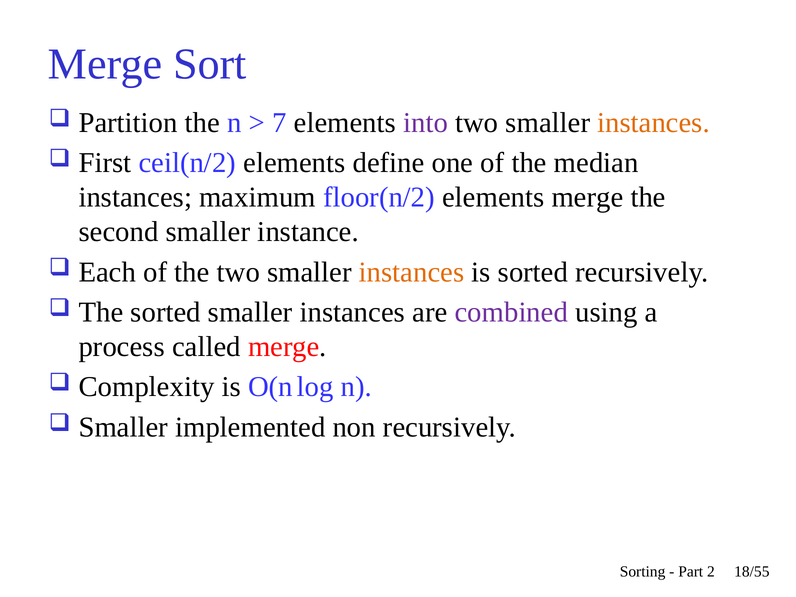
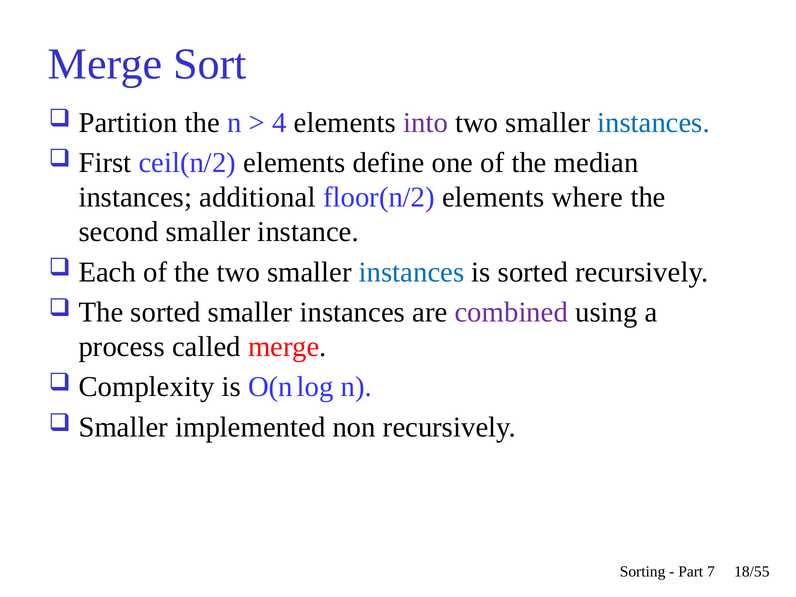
7: 7 -> 4
instances at (654, 123) colour: orange -> blue
maximum: maximum -> additional
elements merge: merge -> where
instances at (412, 272) colour: orange -> blue
2: 2 -> 7
